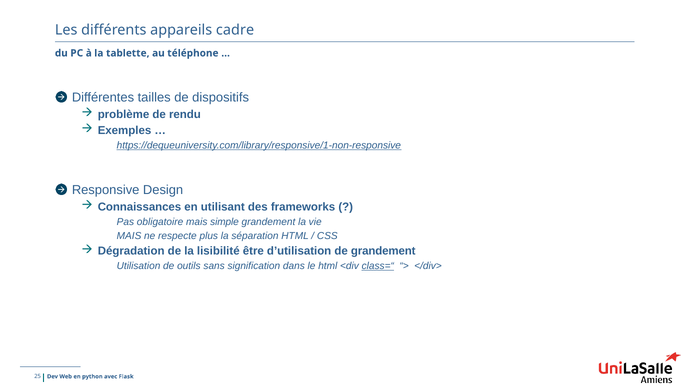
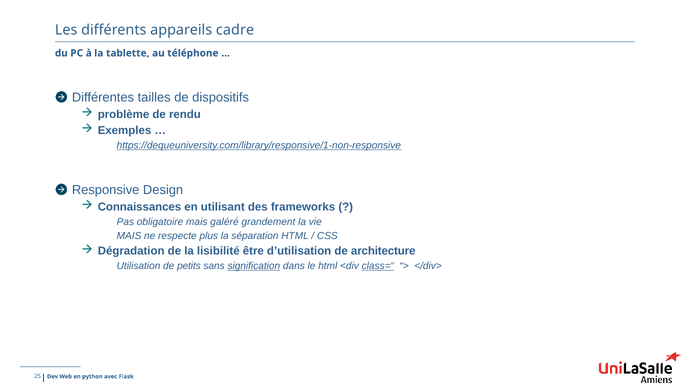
simple: simple -> galéré
de grandement: grandement -> architecture
outils: outils -> petits
signification underline: none -> present
